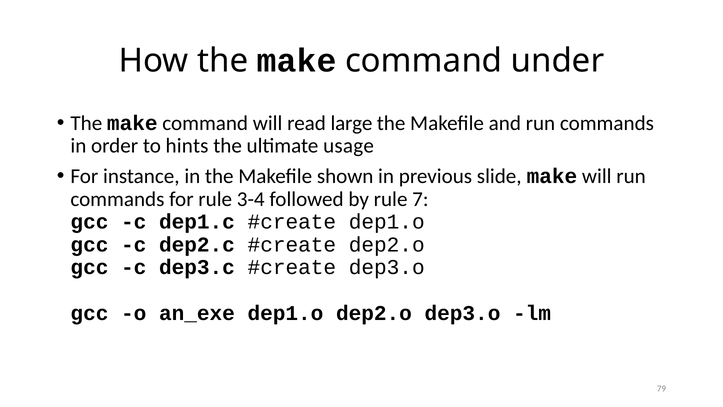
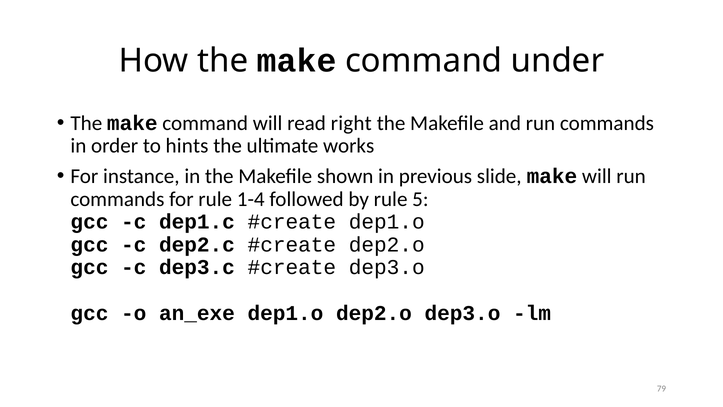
large: large -> right
usage: usage -> works
3-4: 3-4 -> 1-4
7: 7 -> 5
